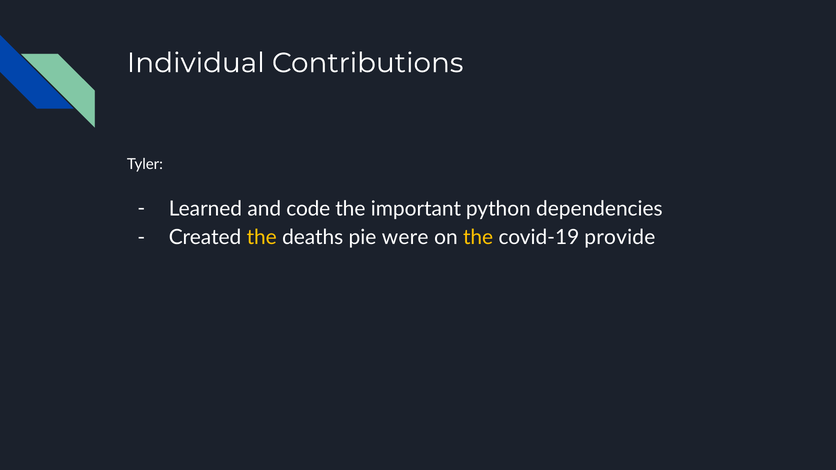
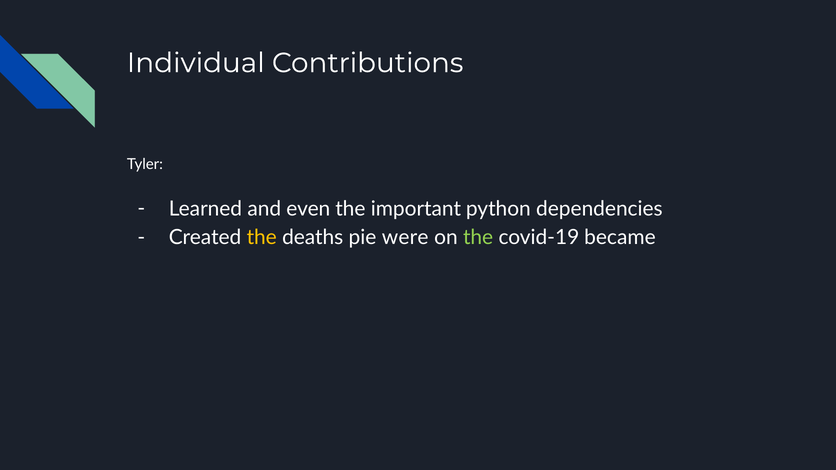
code: code -> even
the at (478, 238) colour: yellow -> light green
provide: provide -> became
